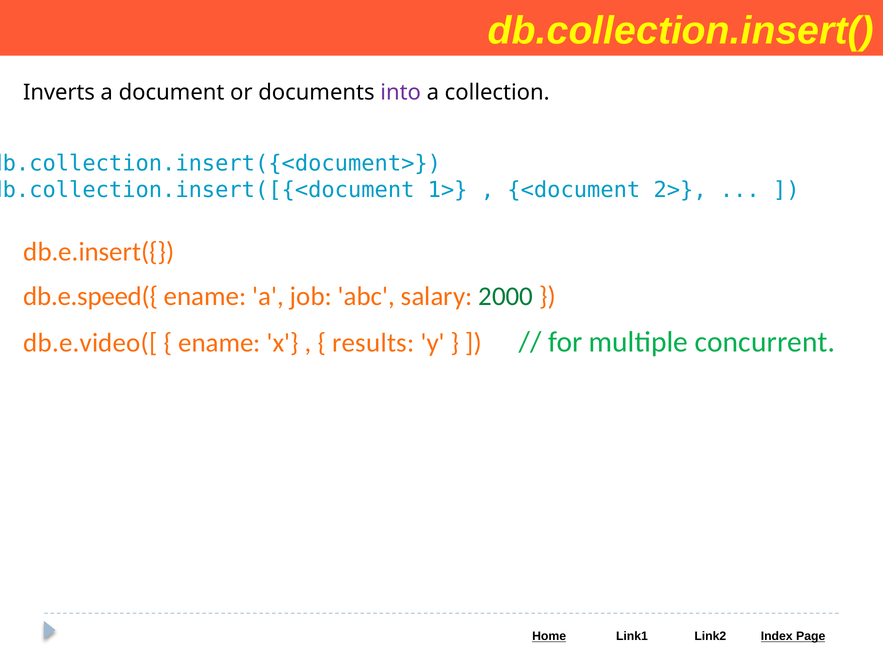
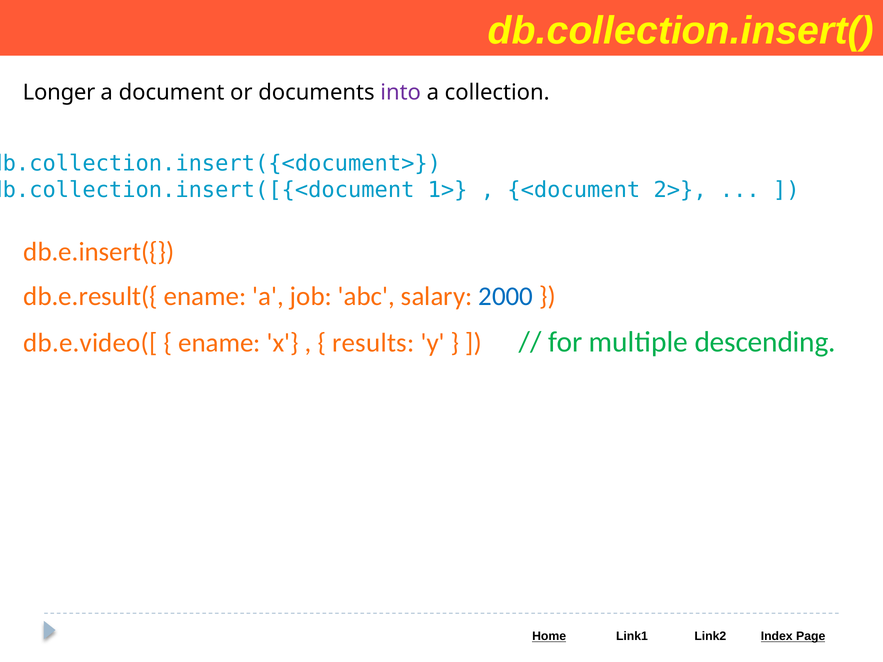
Inverts: Inverts -> Longer
db.e.speed({: db.e.speed({ -> db.e.result({
2000 colour: green -> blue
concurrent: concurrent -> descending
